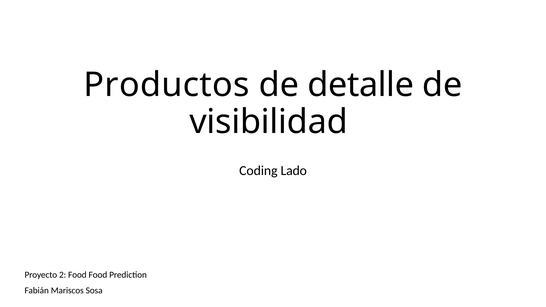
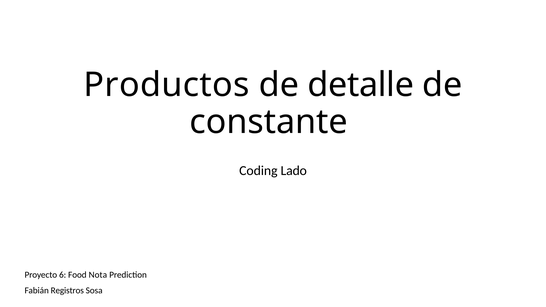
visibilidad: visibilidad -> constante
2: 2 -> 6
Food Food: Food -> Nota
Mariscos: Mariscos -> Registros
